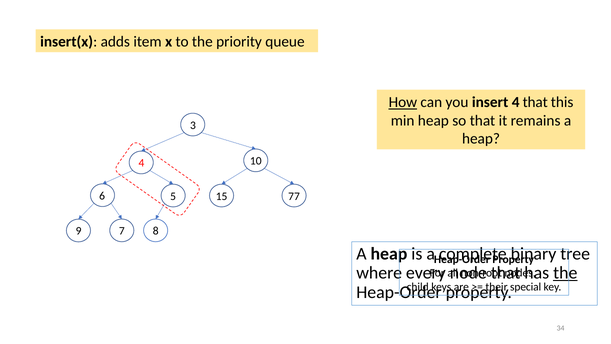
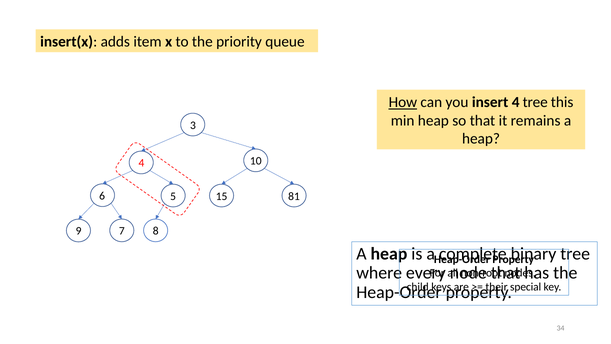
4 that: that -> tree
77: 77 -> 81
the at (565, 273) underline: present -> none
